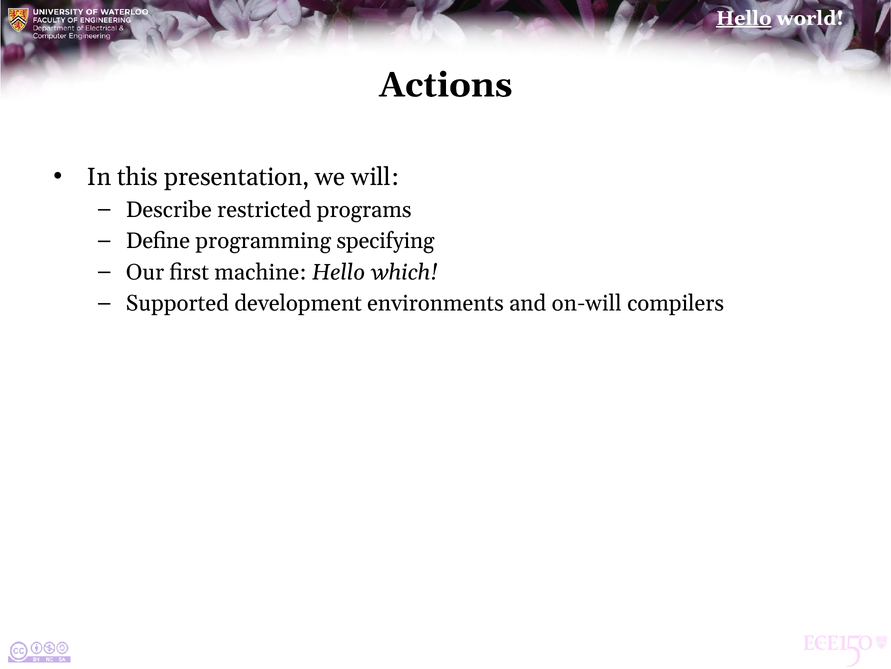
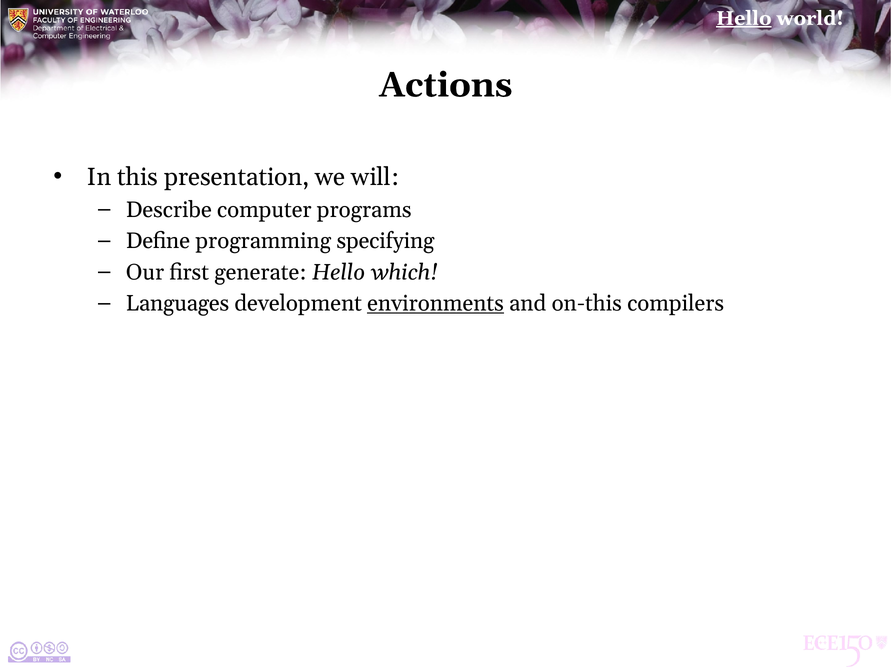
restricted: restricted -> computer
machine: machine -> generate
Supported: Supported -> Languages
environments underline: none -> present
on-will: on-will -> on-this
